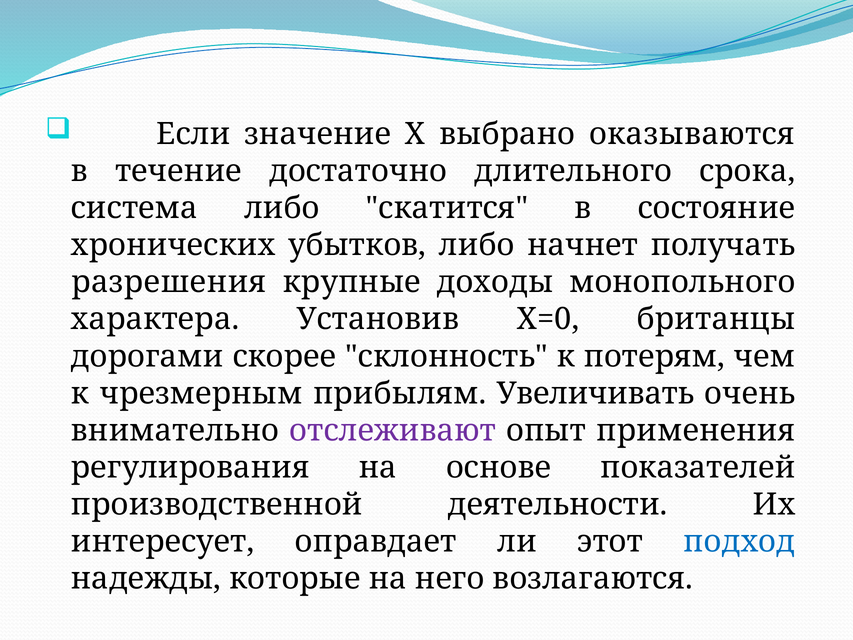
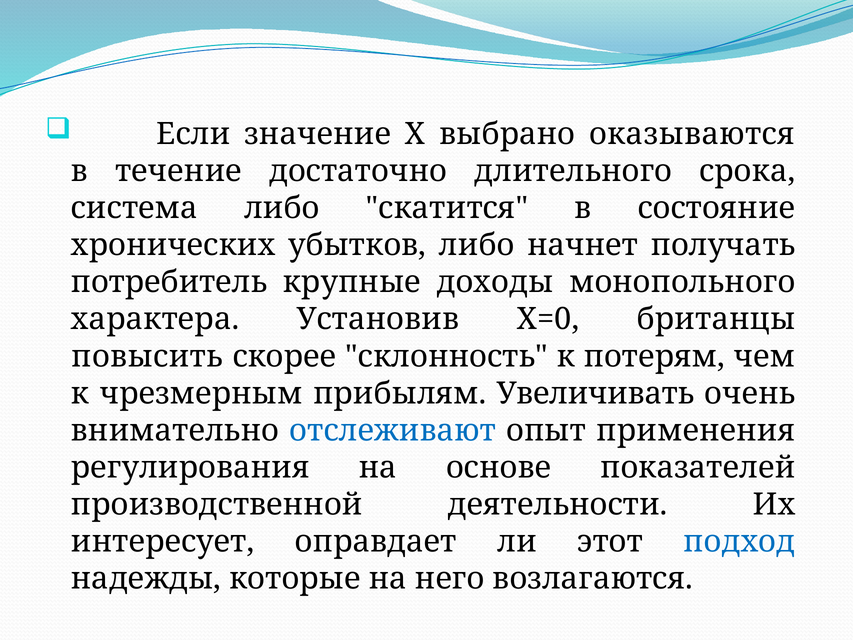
разрешения: разрешения -> потребитель
дорогами: дорогами -> повысить
отслеживают colour: purple -> blue
